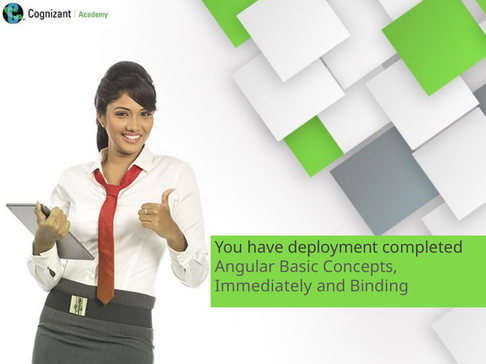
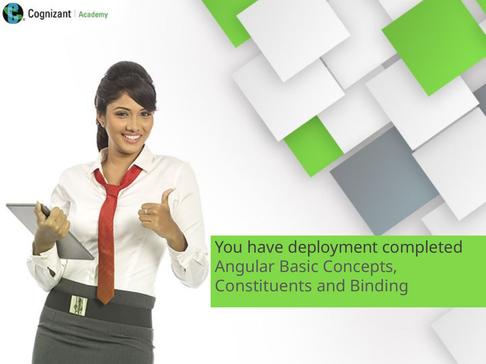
Immediately: Immediately -> Constituents
